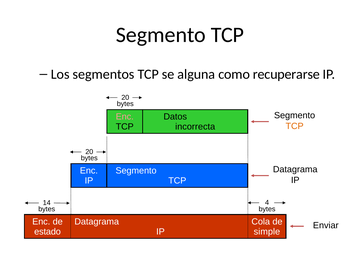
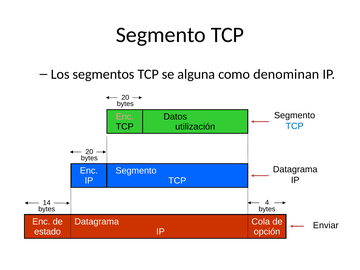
recuperarse: recuperarse -> denominan
TCP at (295, 126) colour: orange -> blue
incorrecta: incorrecta -> utilización
simple: simple -> opción
